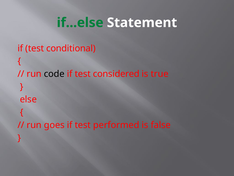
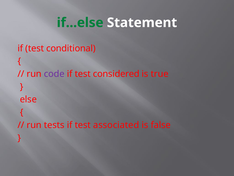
code colour: black -> purple
goes: goes -> tests
performed: performed -> associated
